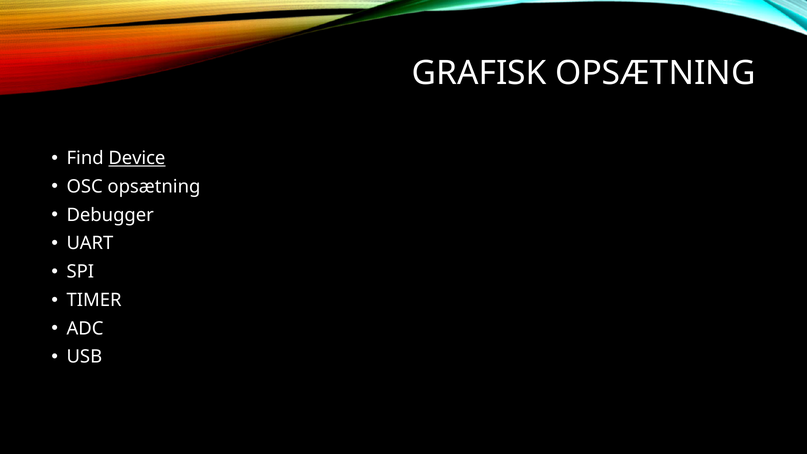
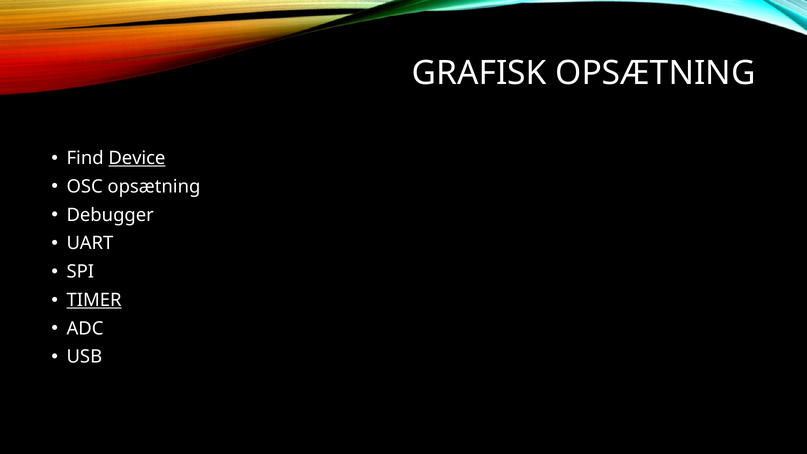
TIMER underline: none -> present
